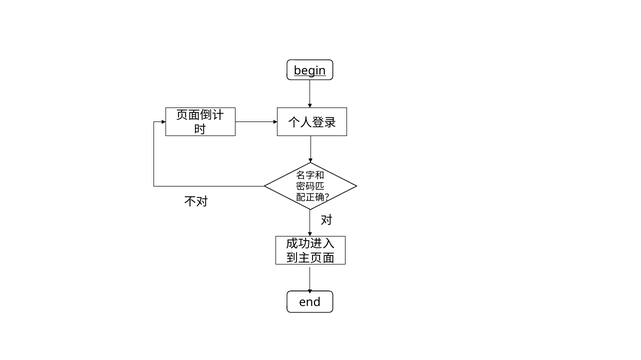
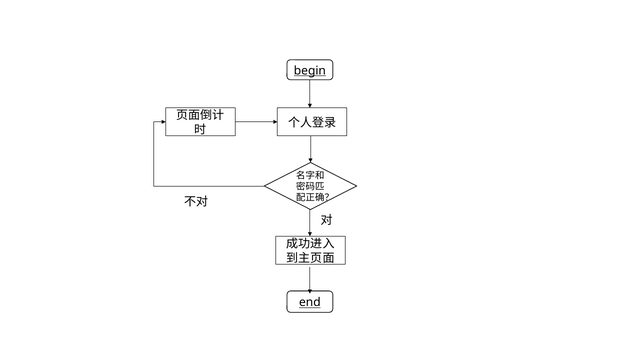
end underline: none -> present
